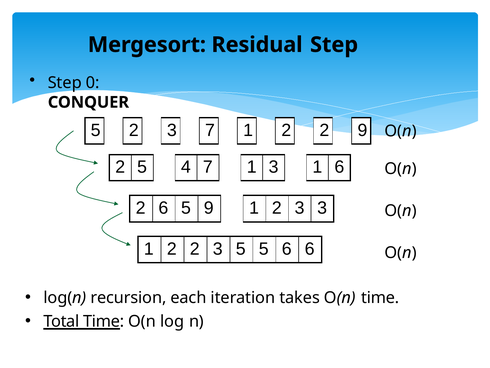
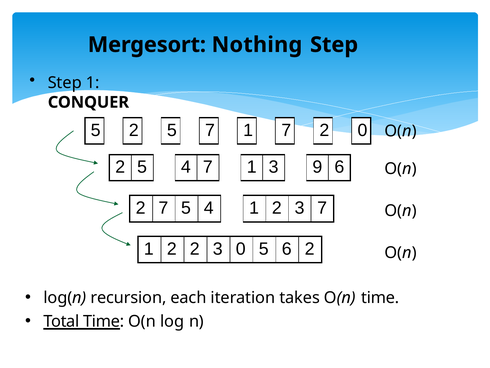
Residual: Residual -> Nothing
Step 0: 0 -> 1
3 at (172, 130): 3 -> 5
7 1 2: 2 -> 7
2 9: 9 -> 0
3 1: 1 -> 9
2 6: 6 -> 7
9 at (209, 208): 9 -> 4
3 3: 3 -> 7
3 5: 5 -> 0
6 6: 6 -> 2
